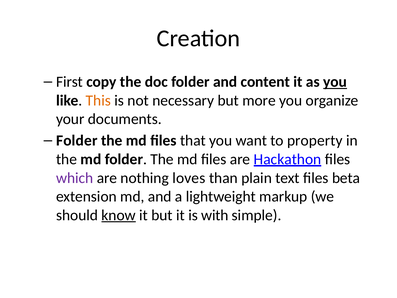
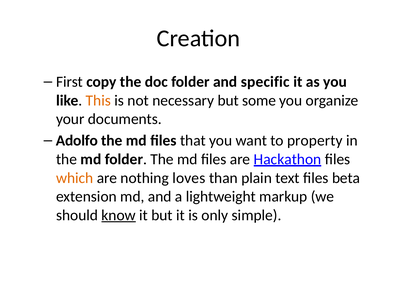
content: content -> specific
you at (335, 82) underline: present -> none
more: more -> some
Folder at (77, 141): Folder -> Adolfo
which colour: purple -> orange
with: with -> only
